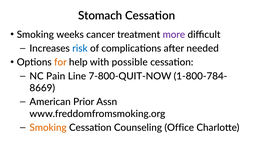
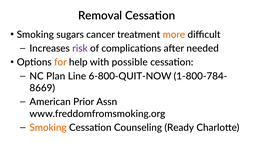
Stomach: Stomach -> Removal
weeks: weeks -> sugars
more colour: purple -> orange
risk colour: blue -> purple
Pain: Pain -> Plan
7-800-QUIT-NOW: 7-800-QUIT-NOW -> 6-800-QUIT-NOW
Office: Office -> Ready
